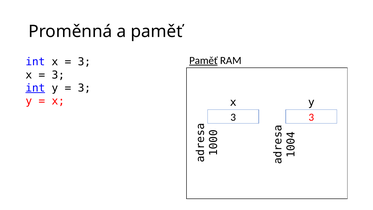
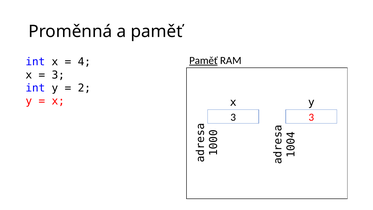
3 at (84, 62): 3 -> 4
int at (35, 88) underline: present -> none
3 at (84, 88): 3 -> 2
